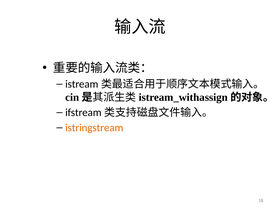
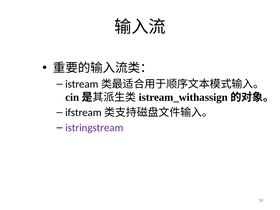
istringstream colour: orange -> purple
